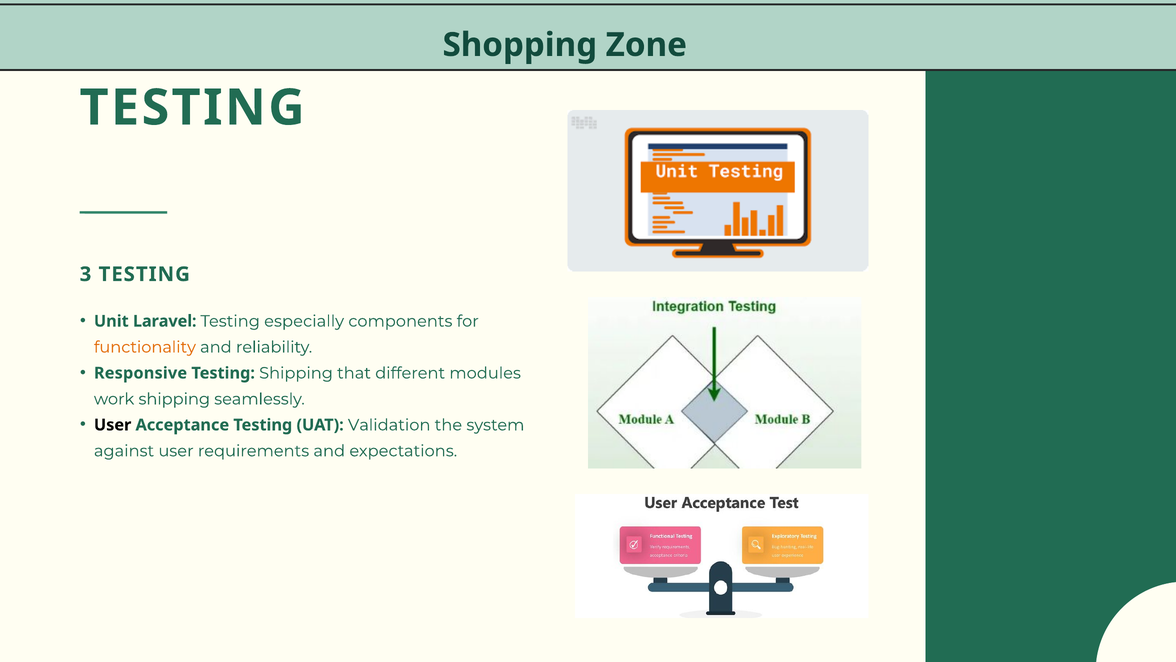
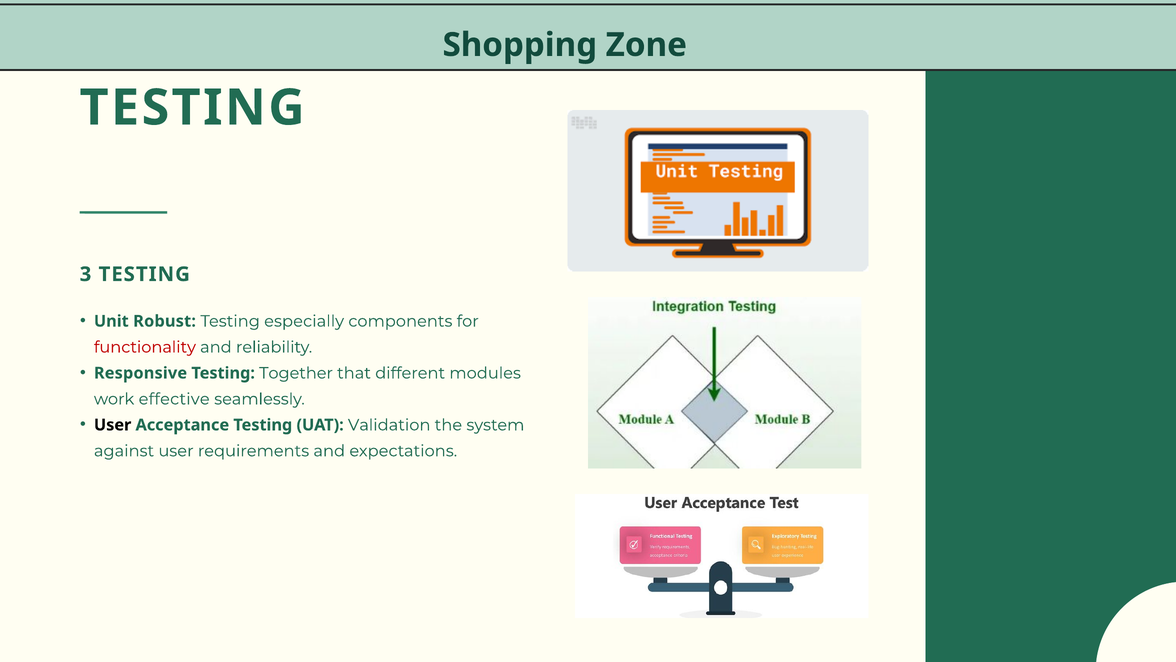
Laravel: Laravel -> Robust
functionality colour: orange -> red
Testing Shipping: Shipping -> Together
work shipping: shipping -> effective
